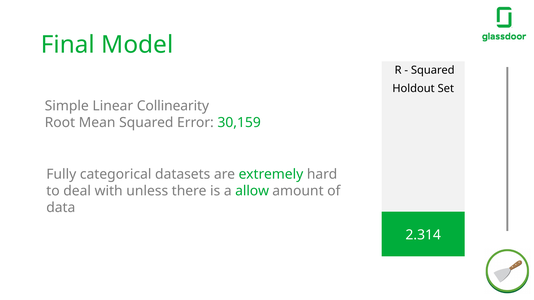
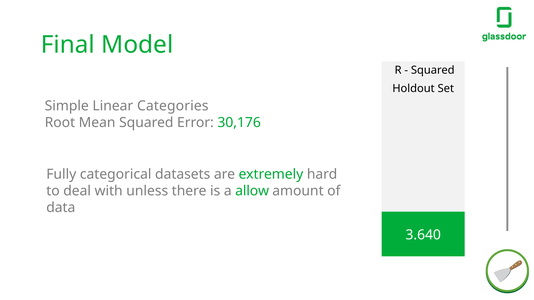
Collinearity: Collinearity -> Categories
30,159: 30,159 -> 30,176
2.314: 2.314 -> 3.640
